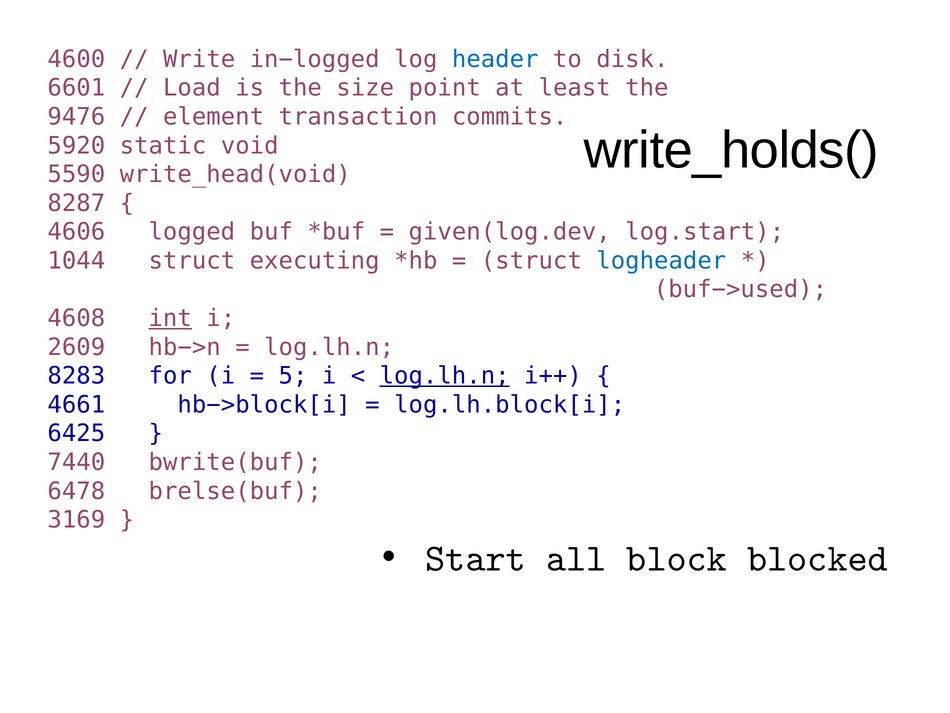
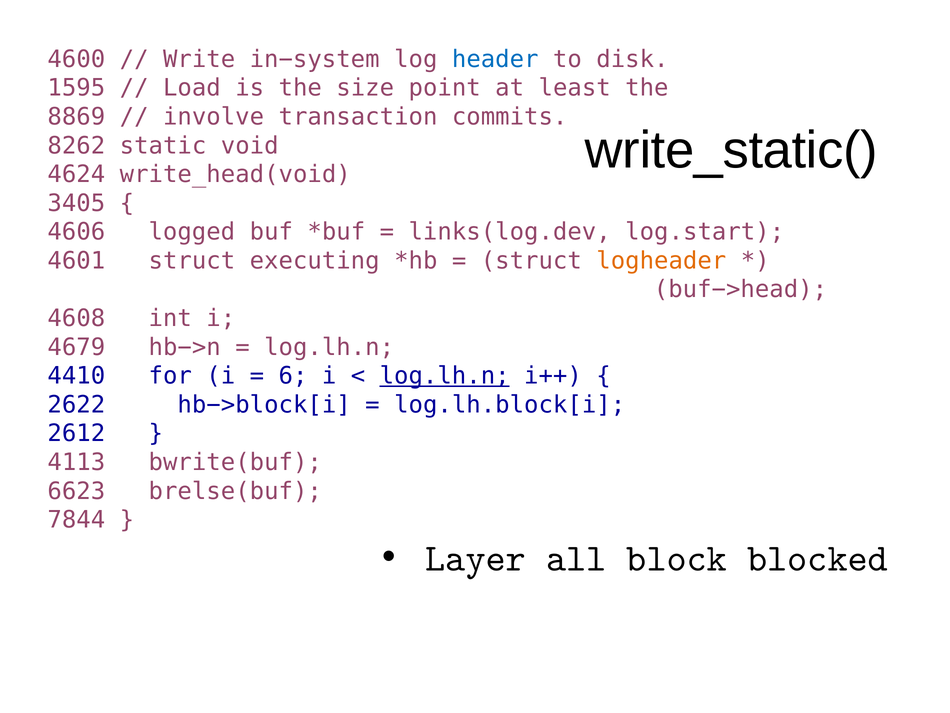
in−logged: in−logged -> in−system
6601: 6601 -> 1595
9476: 9476 -> 8869
element: element -> involve
write_holds(: write_holds( -> write_static(
5920: 5920 -> 8262
5590: 5590 -> 4624
8287: 8287 -> 3405
given(log.dev: given(log.dev -> links(log.dev
1044: 1044 -> 4601
logheader colour: blue -> orange
buf−>used: buf−>used -> buf−>head
int underline: present -> none
2609: 2609 -> 4679
8283: 8283 -> 4410
5: 5 -> 6
4661: 4661 -> 2622
6425: 6425 -> 2612
7440: 7440 -> 4113
6478: 6478 -> 6623
3169: 3169 -> 7844
Start: Start -> Layer
